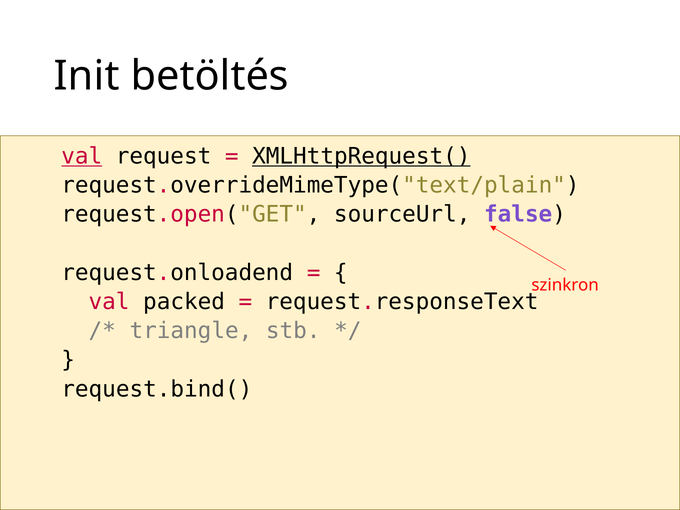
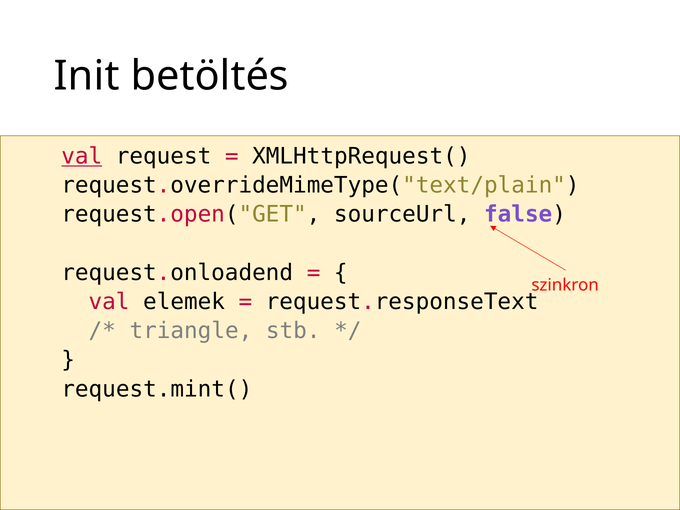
XMLHttpRequest( underline: present -> none
packed: packed -> elemek
request.bind(: request.bind( -> request.mint(
